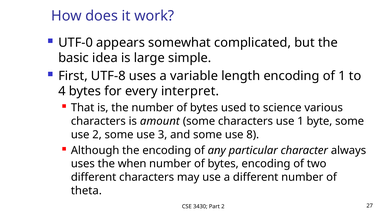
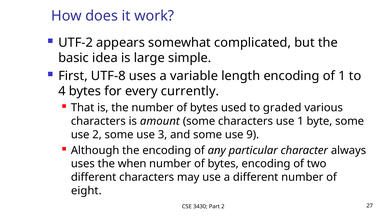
UTF-0: UTF-0 -> UTF-2
interpret: interpret -> currently
science: science -> graded
8: 8 -> 9
theta: theta -> eight
